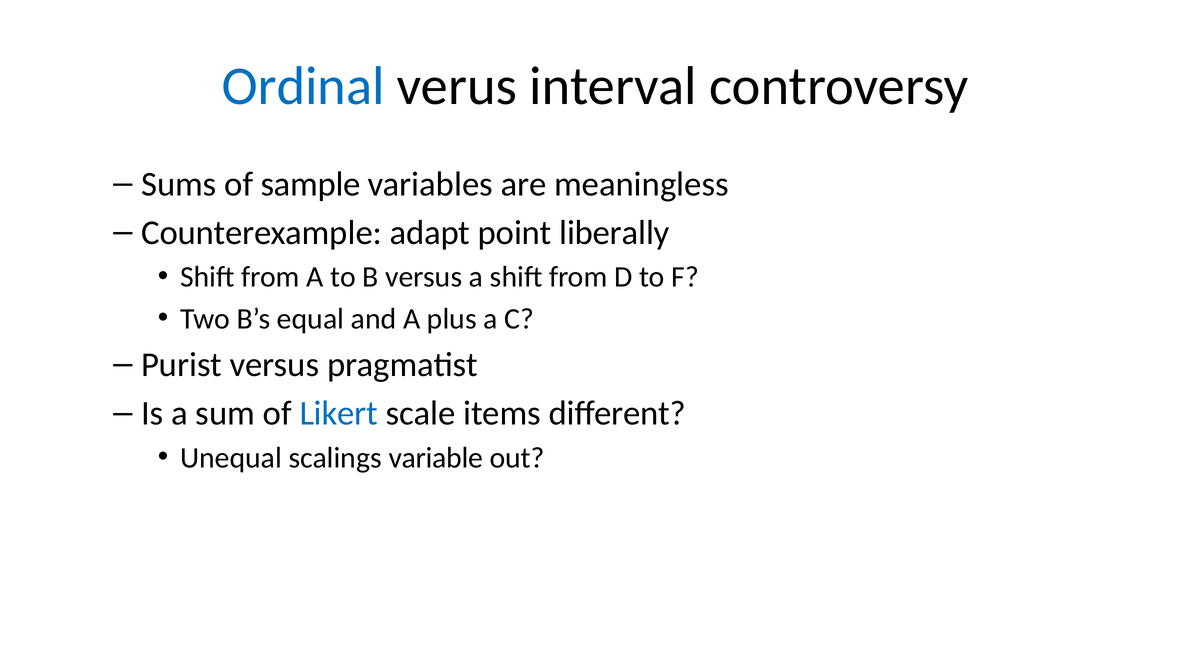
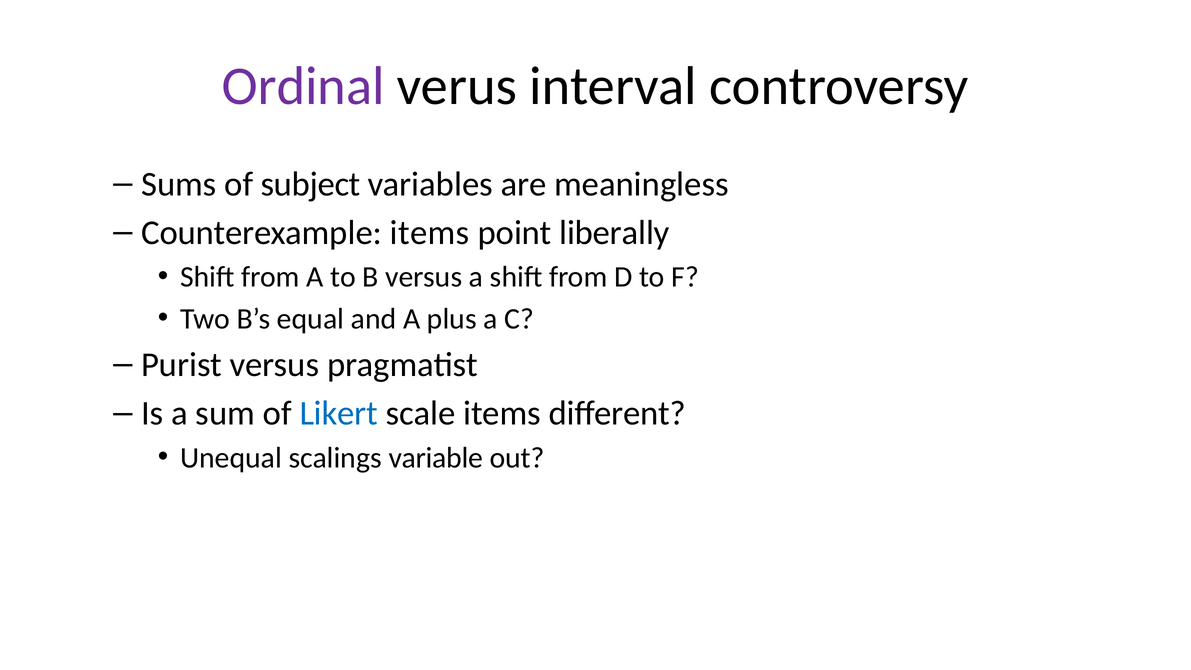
Ordinal colour: blue -> purple
sample: sample -> subject
Counterexample adapt: adapt -> items
